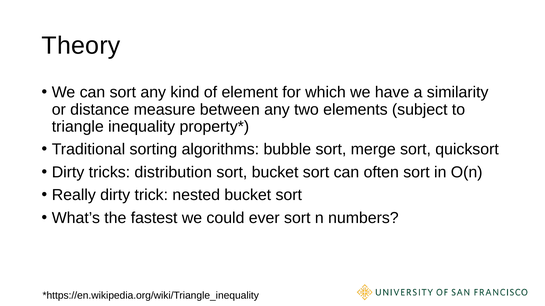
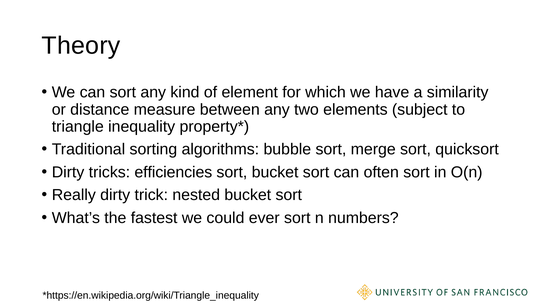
distribution: distribution -> efficiencies
